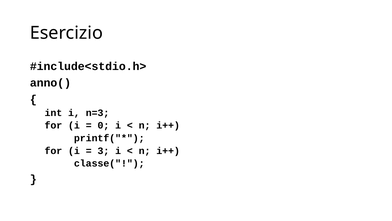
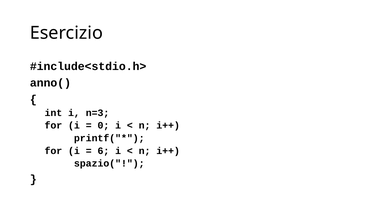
3: 3 -> 6
classe(: classe( -> spazio(
